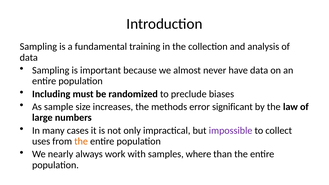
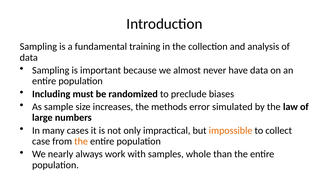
significant: significant -> simulated
impossible colour: purple -> orange
uses: uses -> case
where: where -> whole
